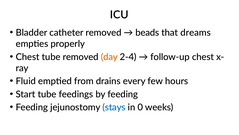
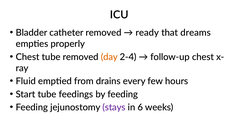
beads: beads -> ready
stays colour: blue -> purple
0: 0 -> 6
